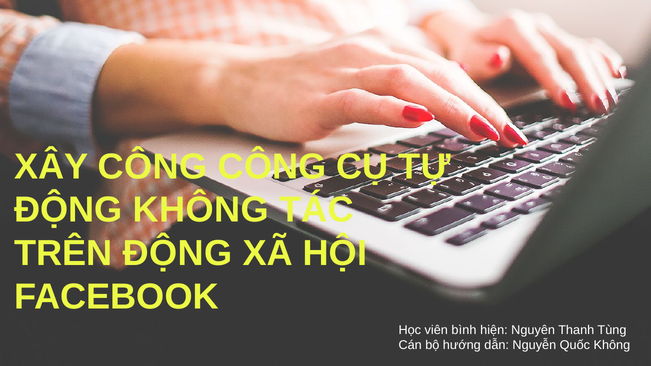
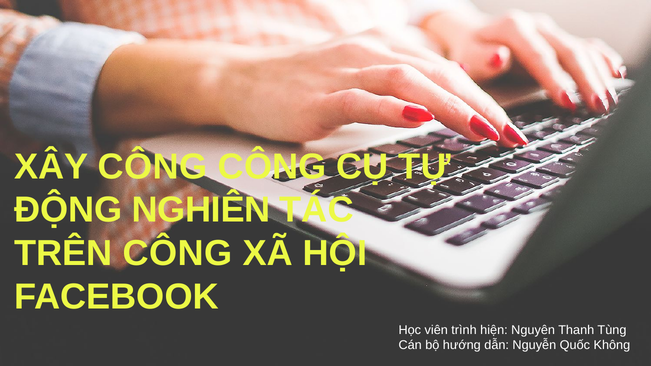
ĐỘNG KHÔNG: KHÔNG -> NGHIÊN
TRÊN ĐỘNG: ĐỘNG -> CÔNG
bình: bình -> trình
